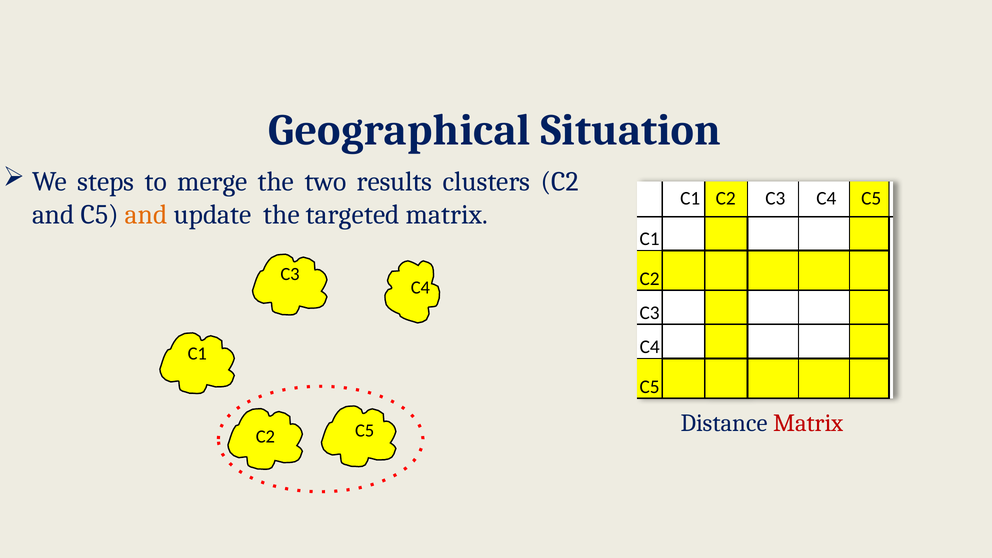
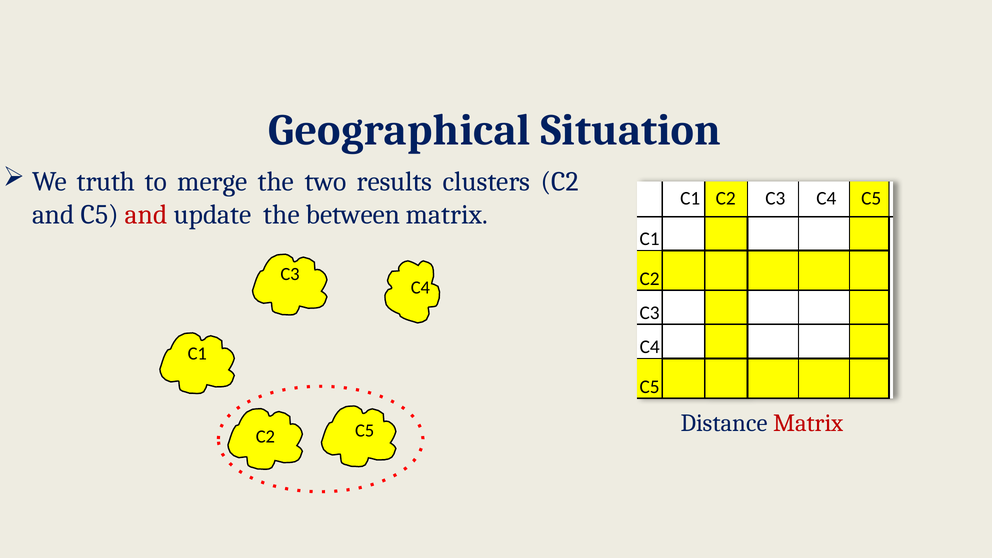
steps: steps -> truth
and at (146, 215) colour: orange -> red
targeted: targeted -> between
